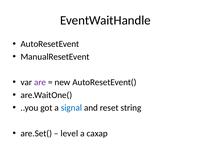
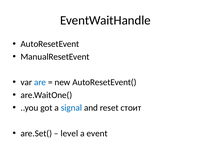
are colour: purple -> blue
string: string -> стоит
сахар: сахар -> event
